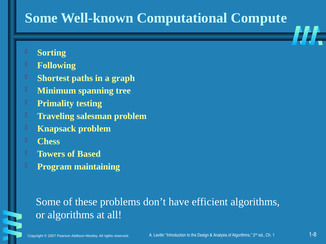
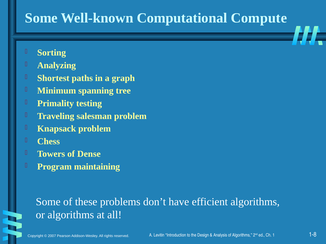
Following: Following -> Analyzing
Based: Based -> Dense
